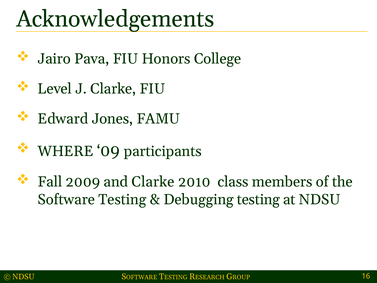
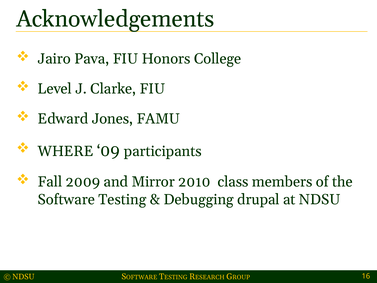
and Clarke: Clarke -> Mirror
Debugging testing: testing -> drupal
